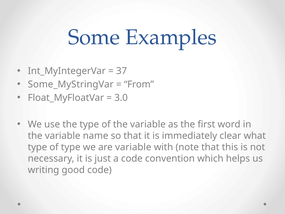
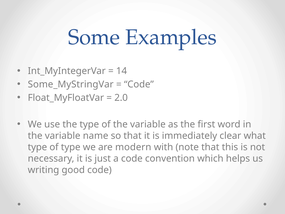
37: 37 -> 14
From at (139, 84): From -> Code
3.0: 3.0 -> 2.0
are variable: variable -> modern
